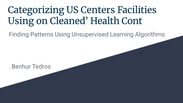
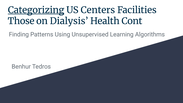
Categorizing underline: none -> present
Using at (21, 21): Using -> Those
Cleaned: Cleaned -> Dialysis
